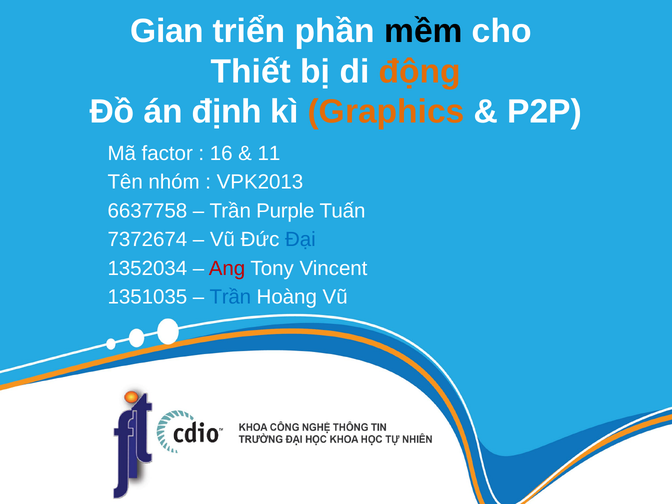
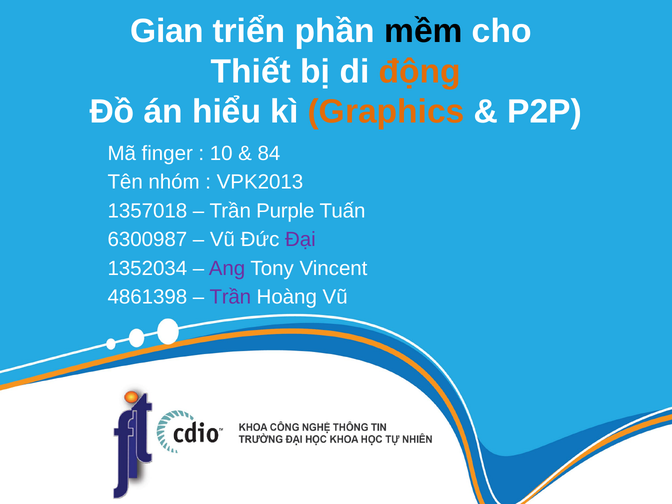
định: định -> hiểu
factor: factor -> finger
16: 16 -> 10
11: 11 -> 84
6637758: 6637758 -> 1357018
7372674: 7372674 -> 6300987
Đại colour: blue -> purple
Ang colour: red -> purple
1351035: 1351035 -> 4861398
Trần at (230, 297) colour: blue -> purple
